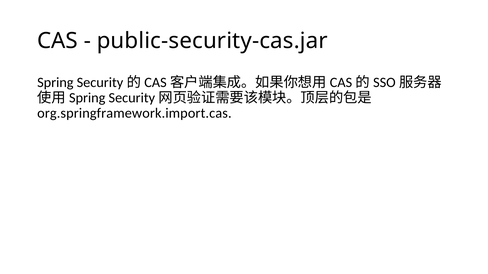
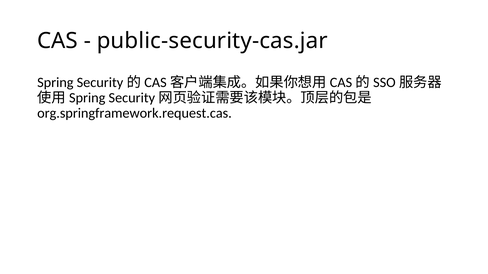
org.springframework.import.cas: org.springframework.import.cas -> org.springframework.request.cas
